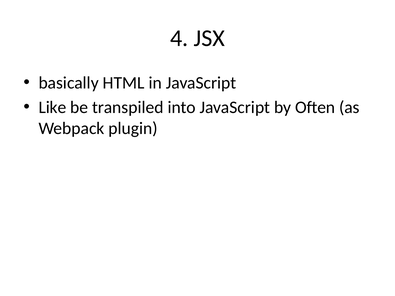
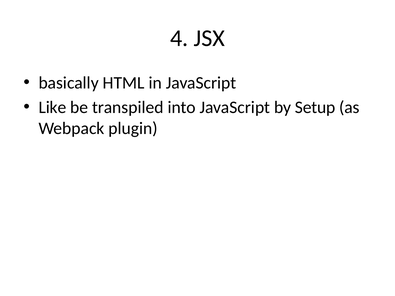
Often: Often -> Setup
